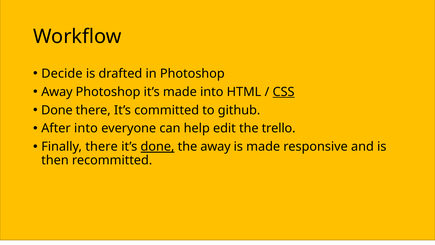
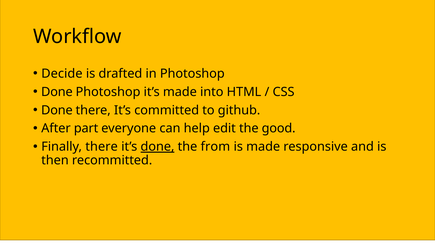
Away at (57, 92): Away -> Done
CSS underline: present -> none
After into: into -> part
trello: trello -> good
the away: away -> from
